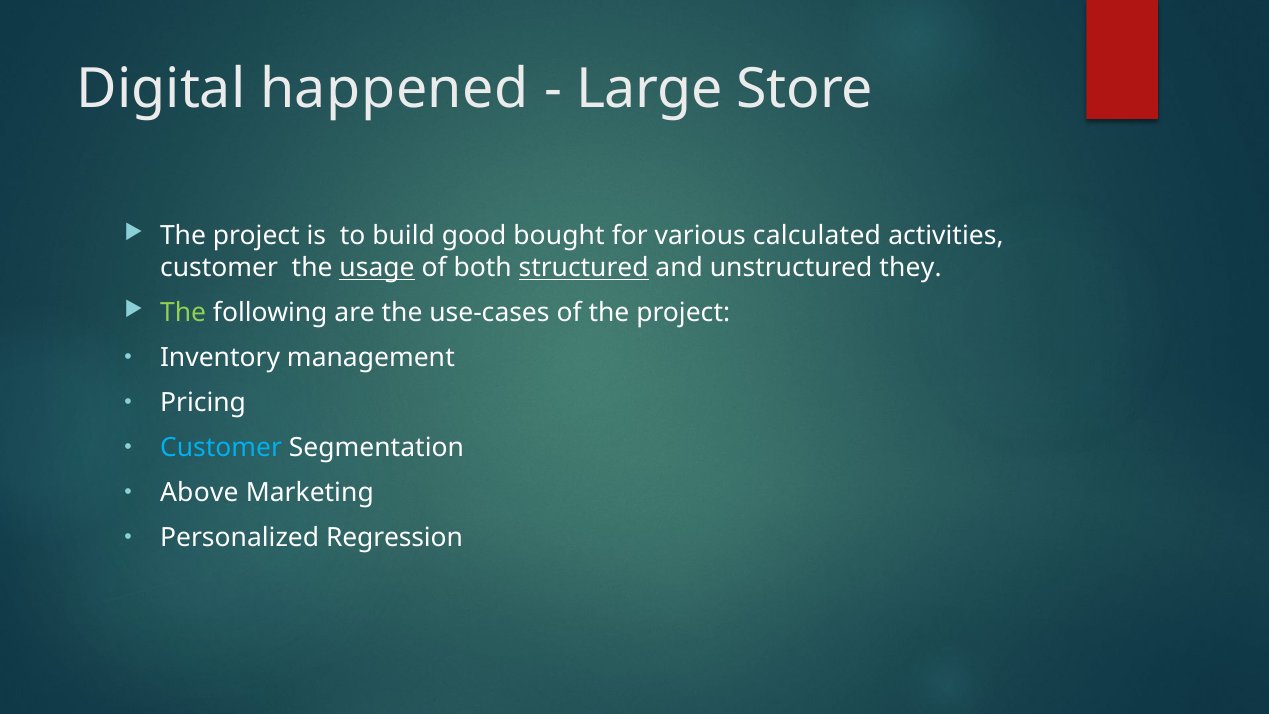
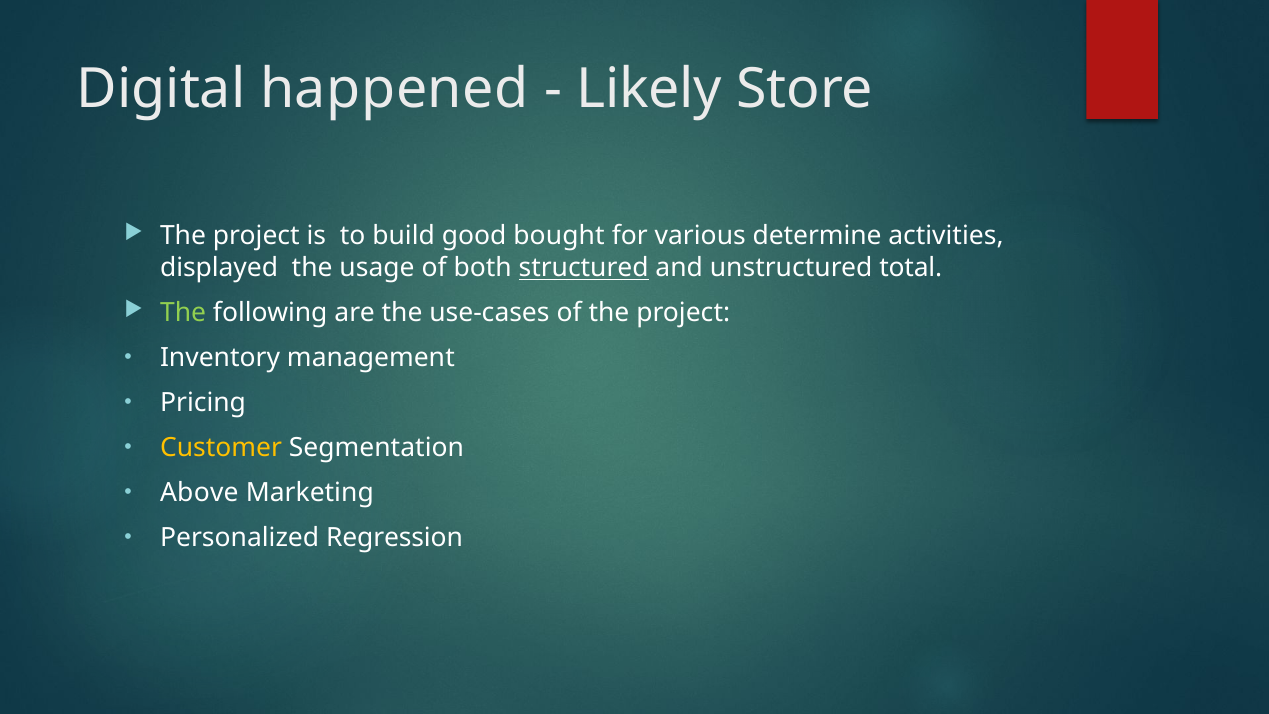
Large: Large -> Likely
calculated: calculated -> determine
customer at (219, 268): customer -> displayed
usage underline: present -> none
they: they -> total
Customer at (221, 448) colour: light blue -> yellow
